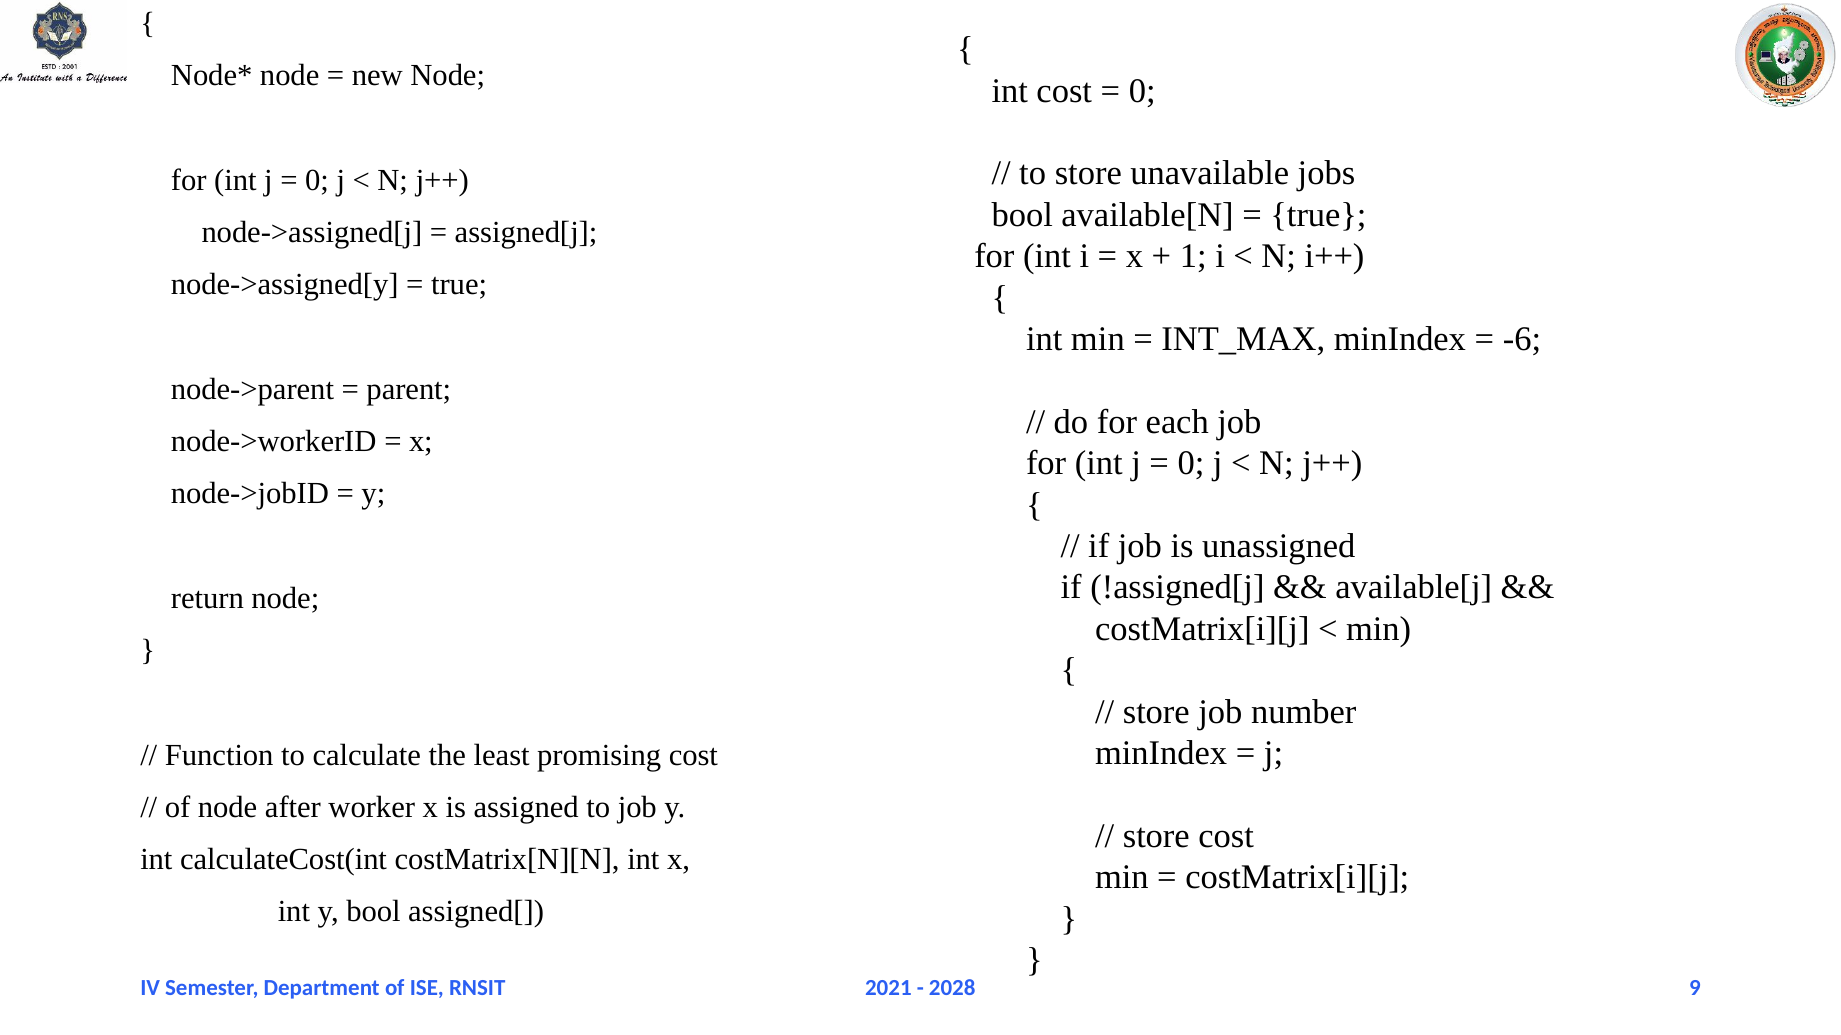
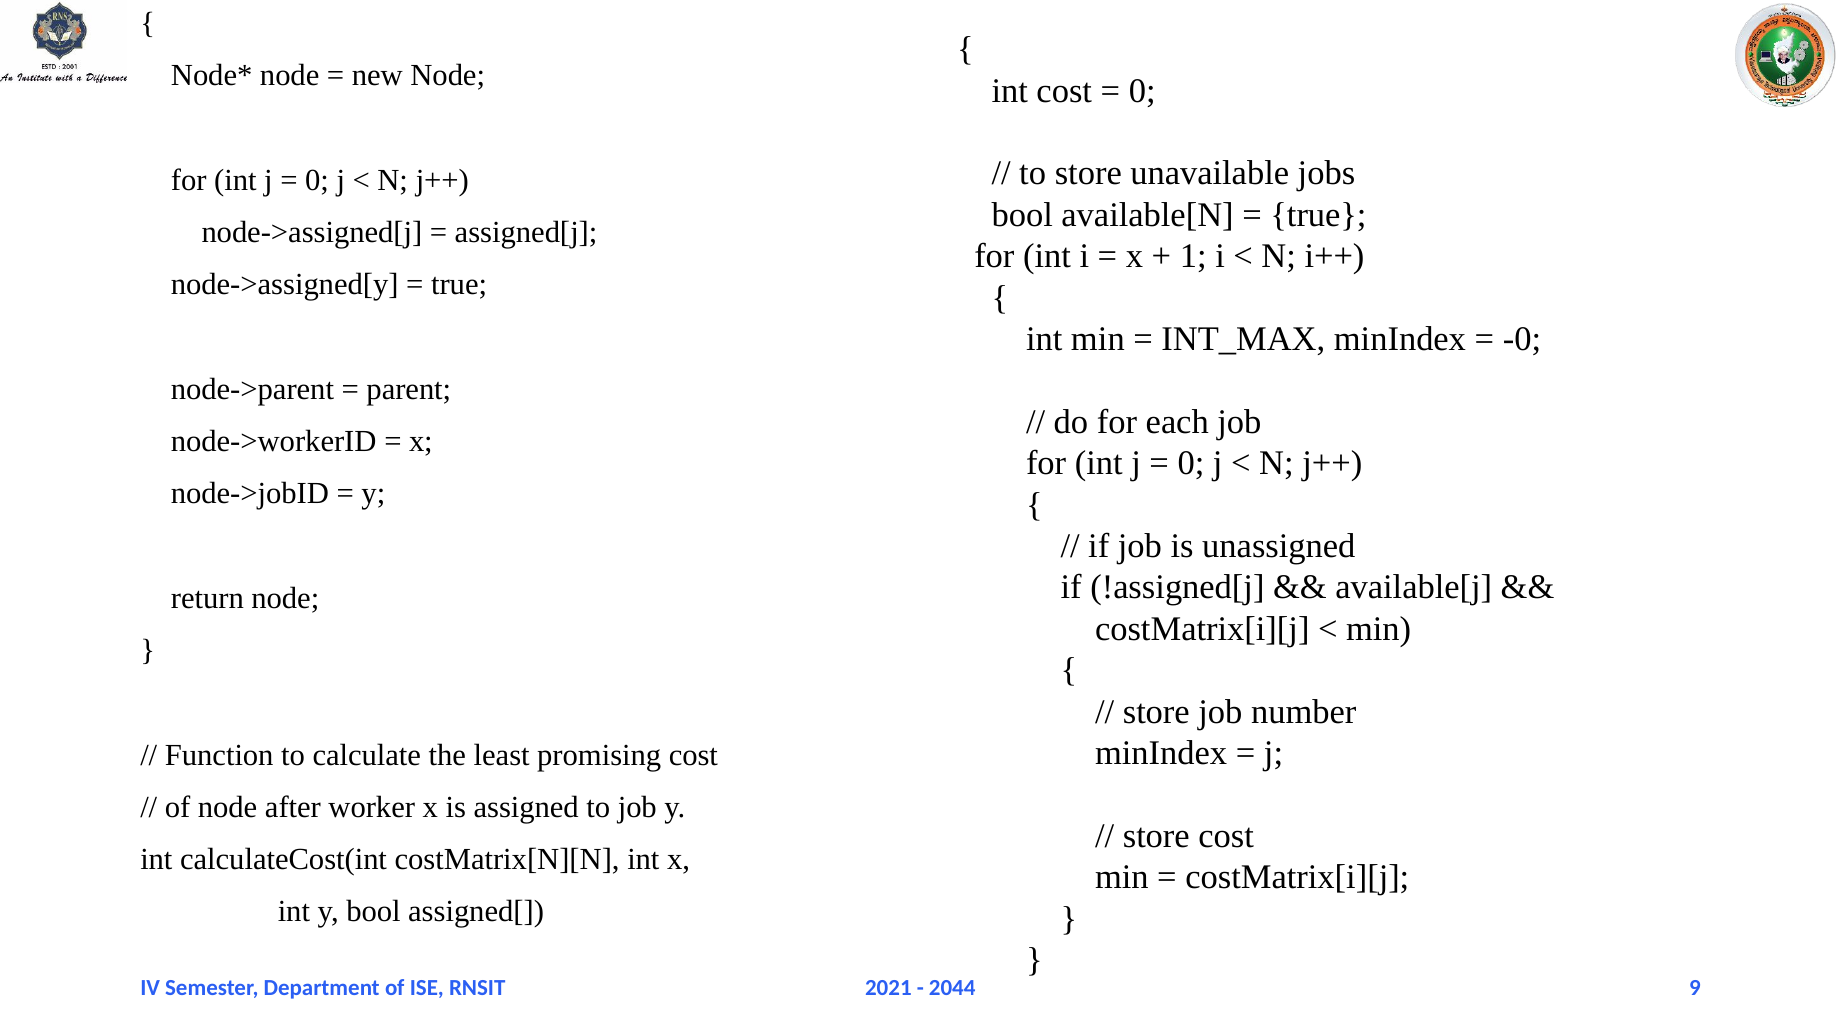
-6: -6 -> -0
2028: 2028 -> 2044
